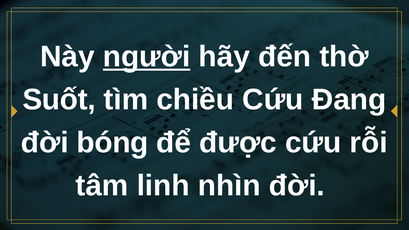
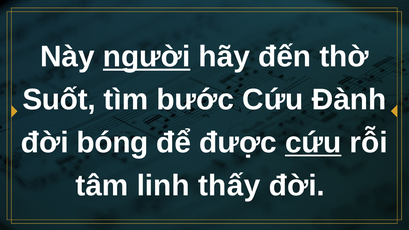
chiều: chiều -> bước
Đang: Đang -> Đành
cứu at (313, 143) underline: none -> present
nhìn: nhìn -> thấy
